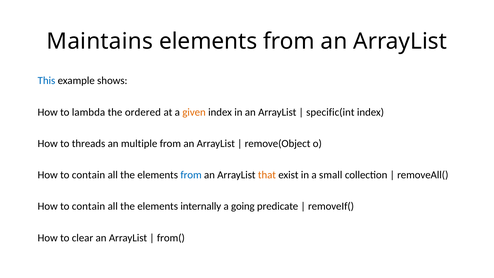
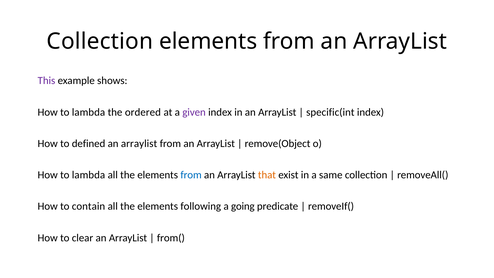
Maintains at (100, 41): Maintains -> Collection
This colour: blue -> purple
given colour: orange -> purple
threads: threads -> defined
multiple at (139, 143): multiple -> arraylist
contain at (89, 175): contain -> lambda
small: small -> same
internally: internally -> following
